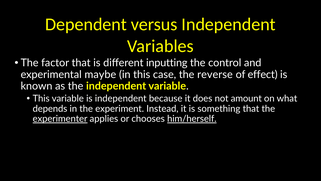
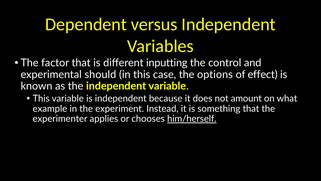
maybe: maybe -> should
reverse: reverse -> options
depends: depends -> example
experimenter underline: present -> none
